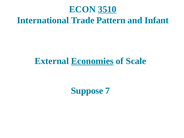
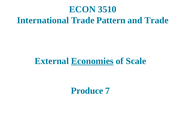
3510 underline: present -> none
and Infant: Infant -> Trade
Suppose: Suppose -> Produce
